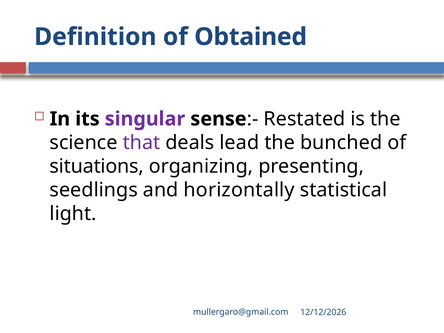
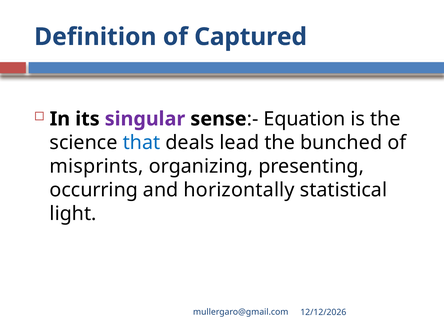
Obtained: Obtained -> Captured
Restated: Restated -> Equation
that colour: purple -> blue
situations: situations -> misprints
seedlings: seedlings -> occurring
